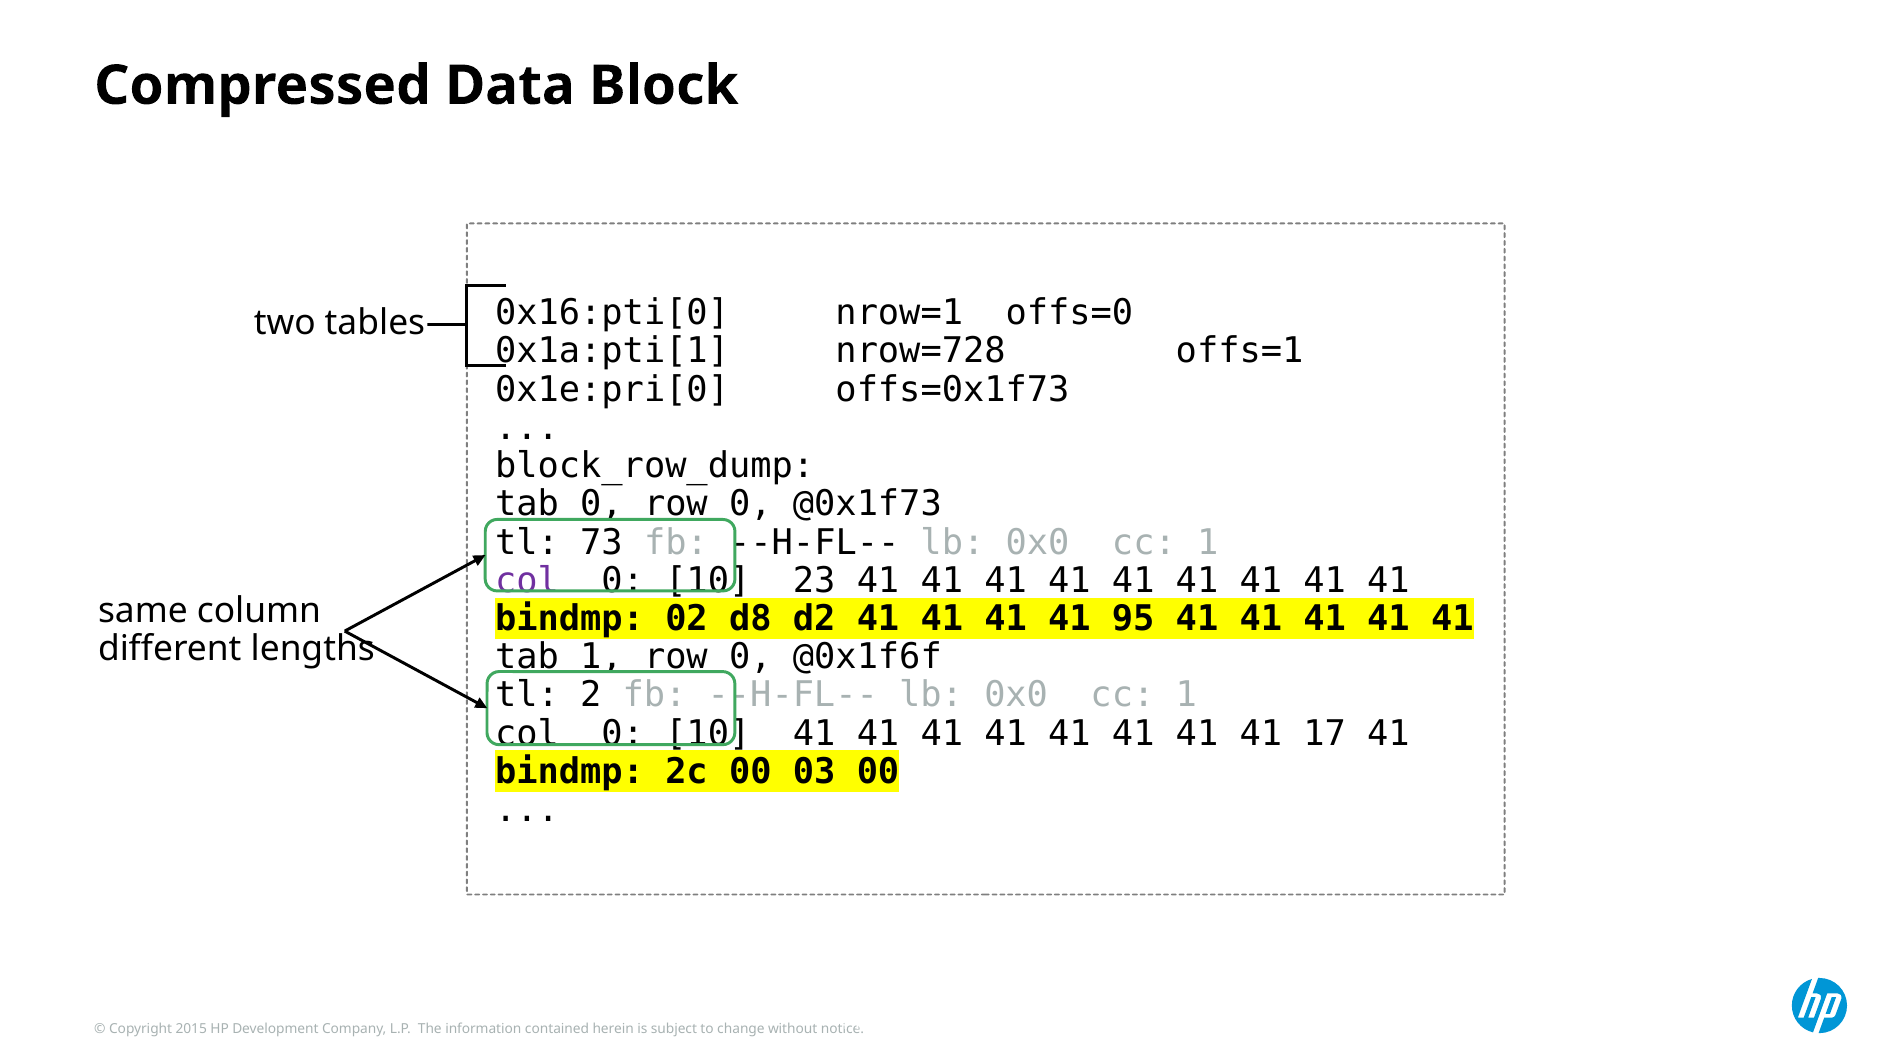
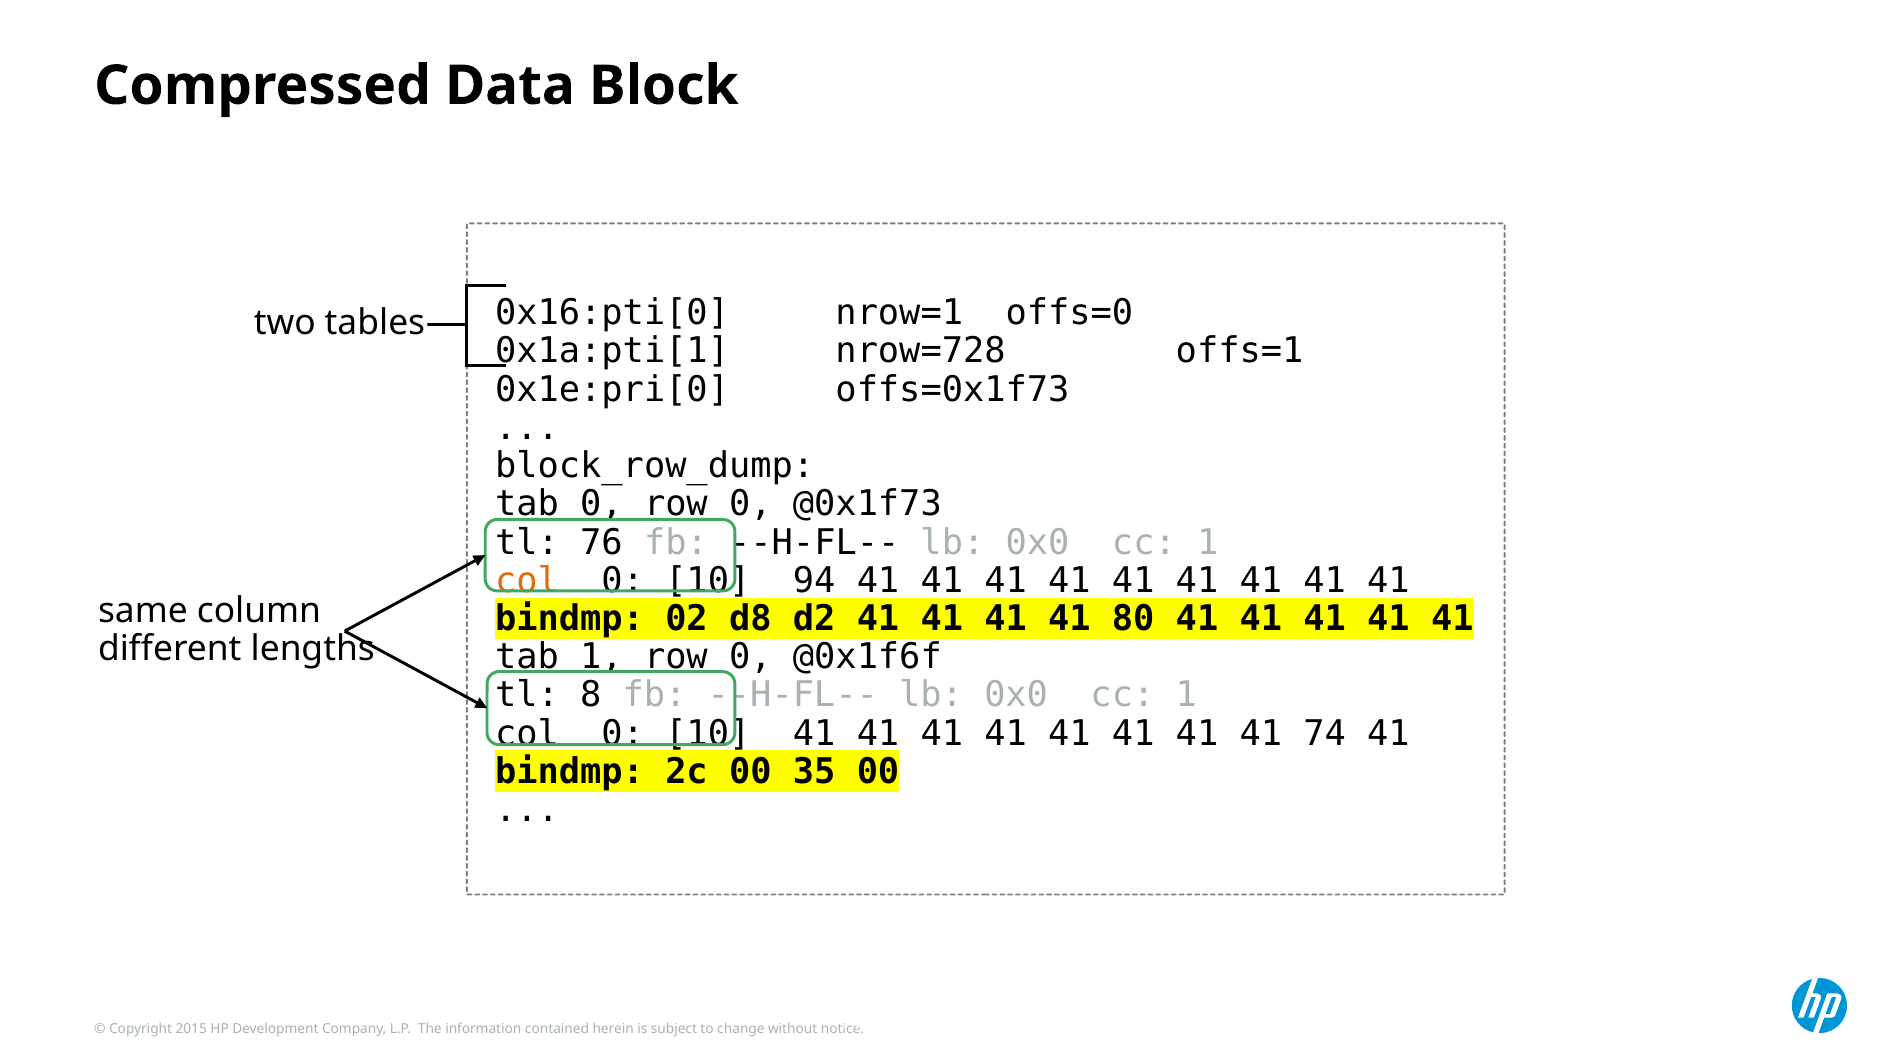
73: 73 -> 76
col at (527, 580) colour: purple -> orange
23: 23 -> 94
95: 95 -> 80
2: 2 -> 8
17: 17 -> 74
03: 03 -> 35
